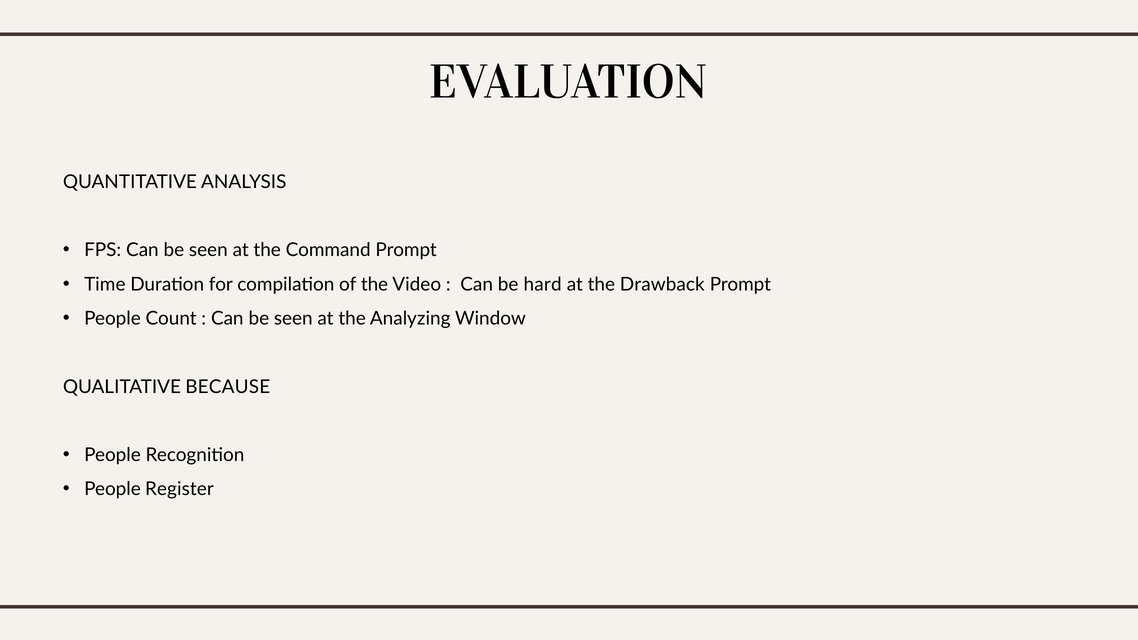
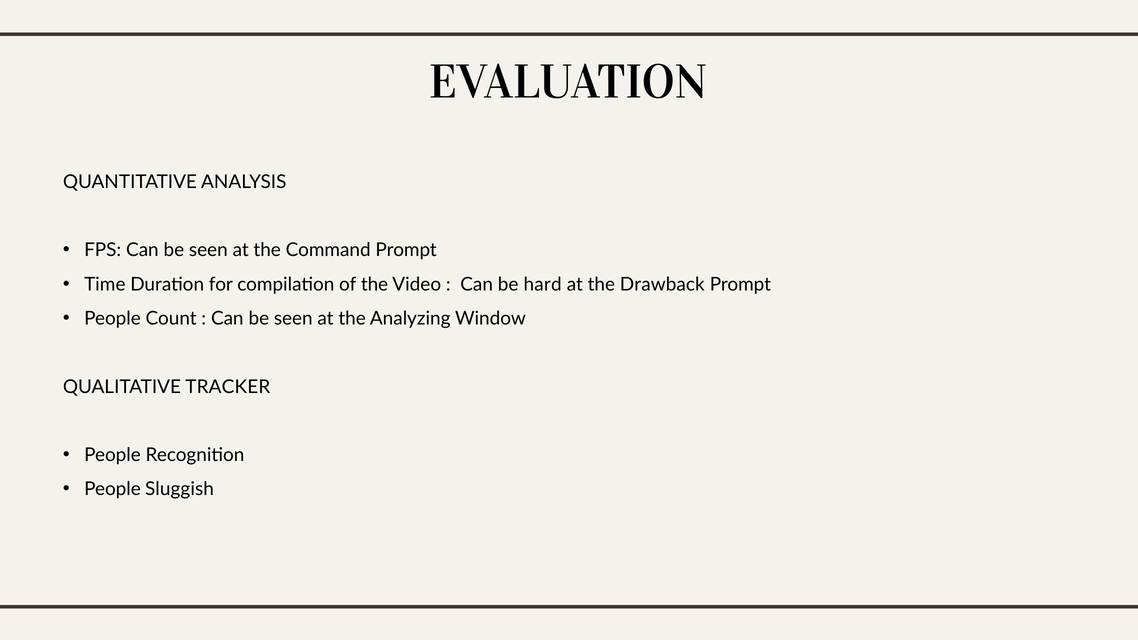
BECAUSE: BECAUSE -> TRACKER
Register: Register -> Sluggish
